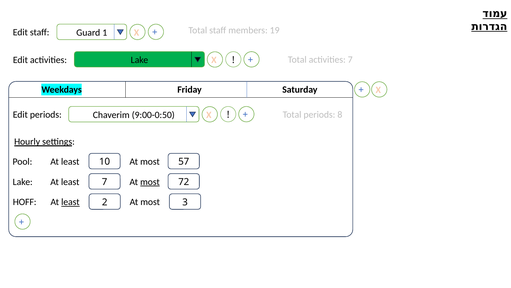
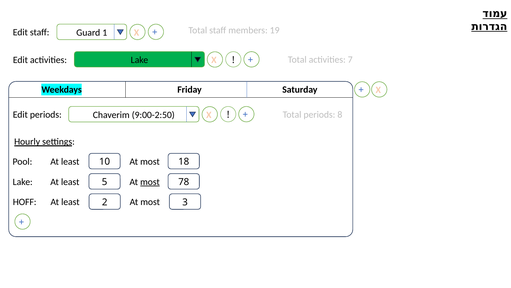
9:00-0:50: 9:00-0:50 -> 9:00-2:50
57: 57 -> 18
Lake 7: 7 -> 5
72: 72 -> 78
least at (70, 202) underline: present -> none
